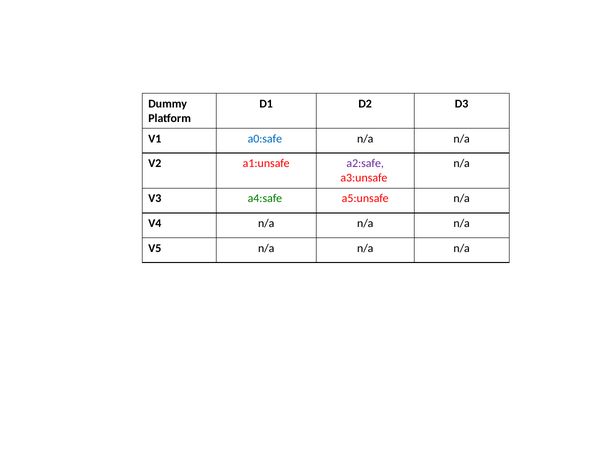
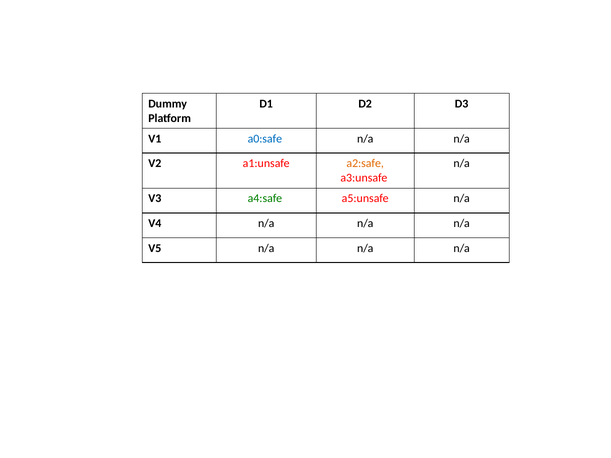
a2:safe colour: purple -> orange
